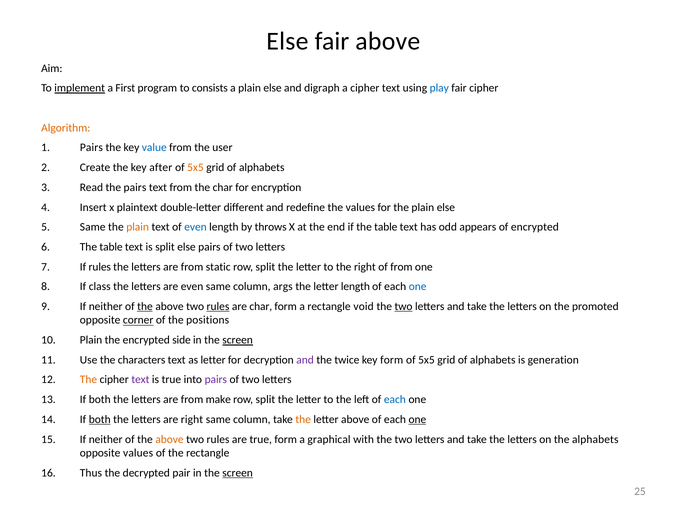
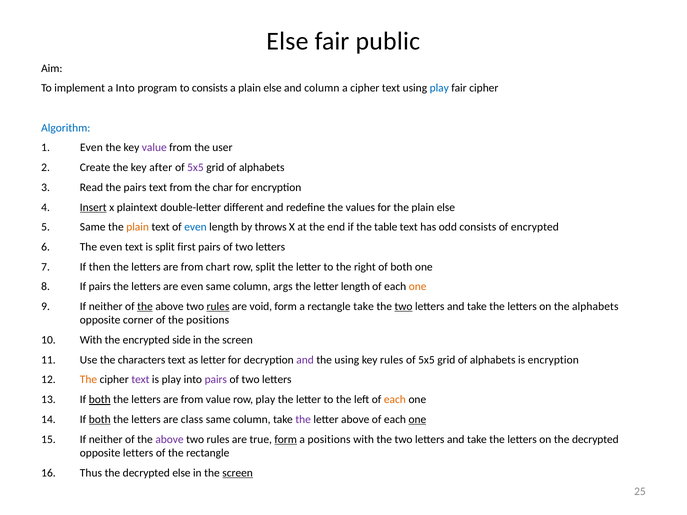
fair above: above -> public
implement underline: present -> none
a First: First -> Into
and digraph: digraph -> column
Algorithm colour: orange -> blue
Pairs at (91, 148): Pairs -> Even
value at (154, 148) colour: blue -> purple
5x5 at (195, 168) colour: orange -> purple
Insert underline: none -> present
odd appears: appears -> consists
table at (111, 247): table -> even
split else: else -> first
If rules: rules -> then
static: static -> chart
of from: from -> both
If class: class -> pairs
one at (418, 287) colour: blue -> orange
are char: char -> void
rectangle void: void -> take
the promoted: promoted -> alphabets
corner underline: present -> none
Plain at (91, 340): Plain -> With
screen at (238, 340) underline: present -> none
the twice: twice -> using
key form: form -> rules
is generation: generation -> encryption
is true: true -> play
both at (100, 400) underline: none -> present
from make: make -> value
split at (265, 400): split -> play
each at (395, 400) colour: blue -> orange
are right: right -> class
the at (303, 420) colour: orange -> purple
above at (170, 439) colour: orange -> purple
form at (286, 439) underline: none -> present
a graphical: graphical -> positions
on the alphabets: alphabets -> decrypted
opposite values: values -> letters
decrypted pair: pair -> else
